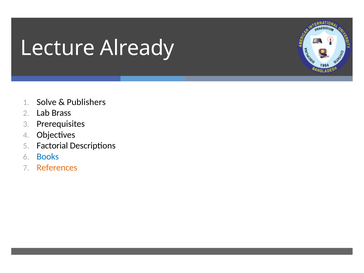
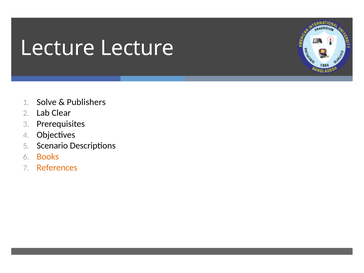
Lecture Already: Already -> Lecture
Brass: Brass -> Clear
Factorial: Factorial -> Scenario
Books colour: blue -> orange
